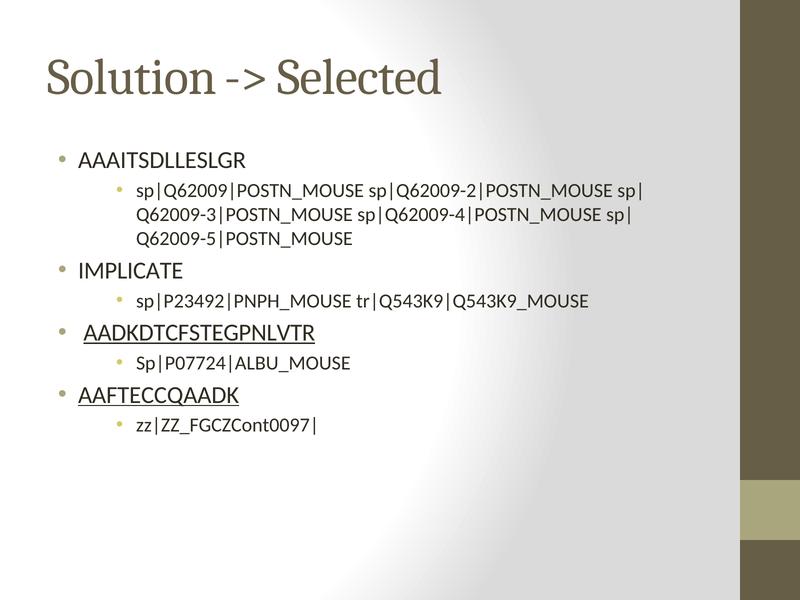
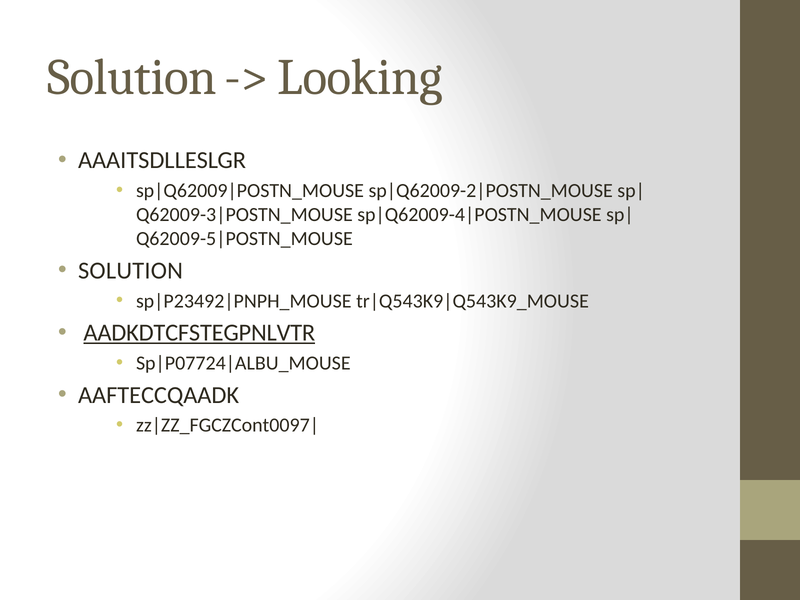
Selected: Selected -> Looking
IMPLICATE at (131, 271): IMPLICATE -> SOLUTION
AAFTECCQAADK underline: present -> none
